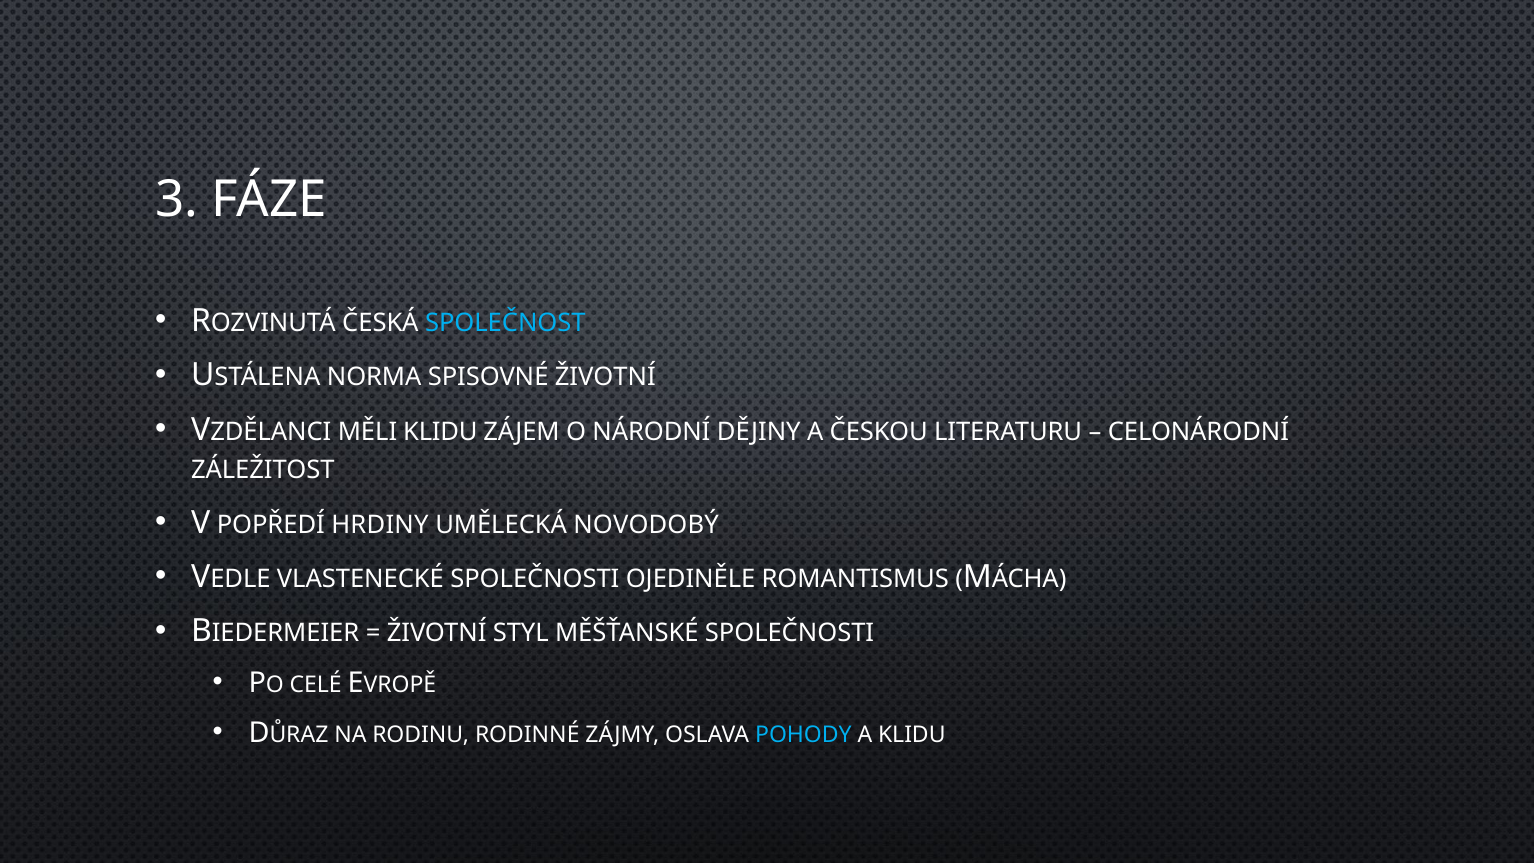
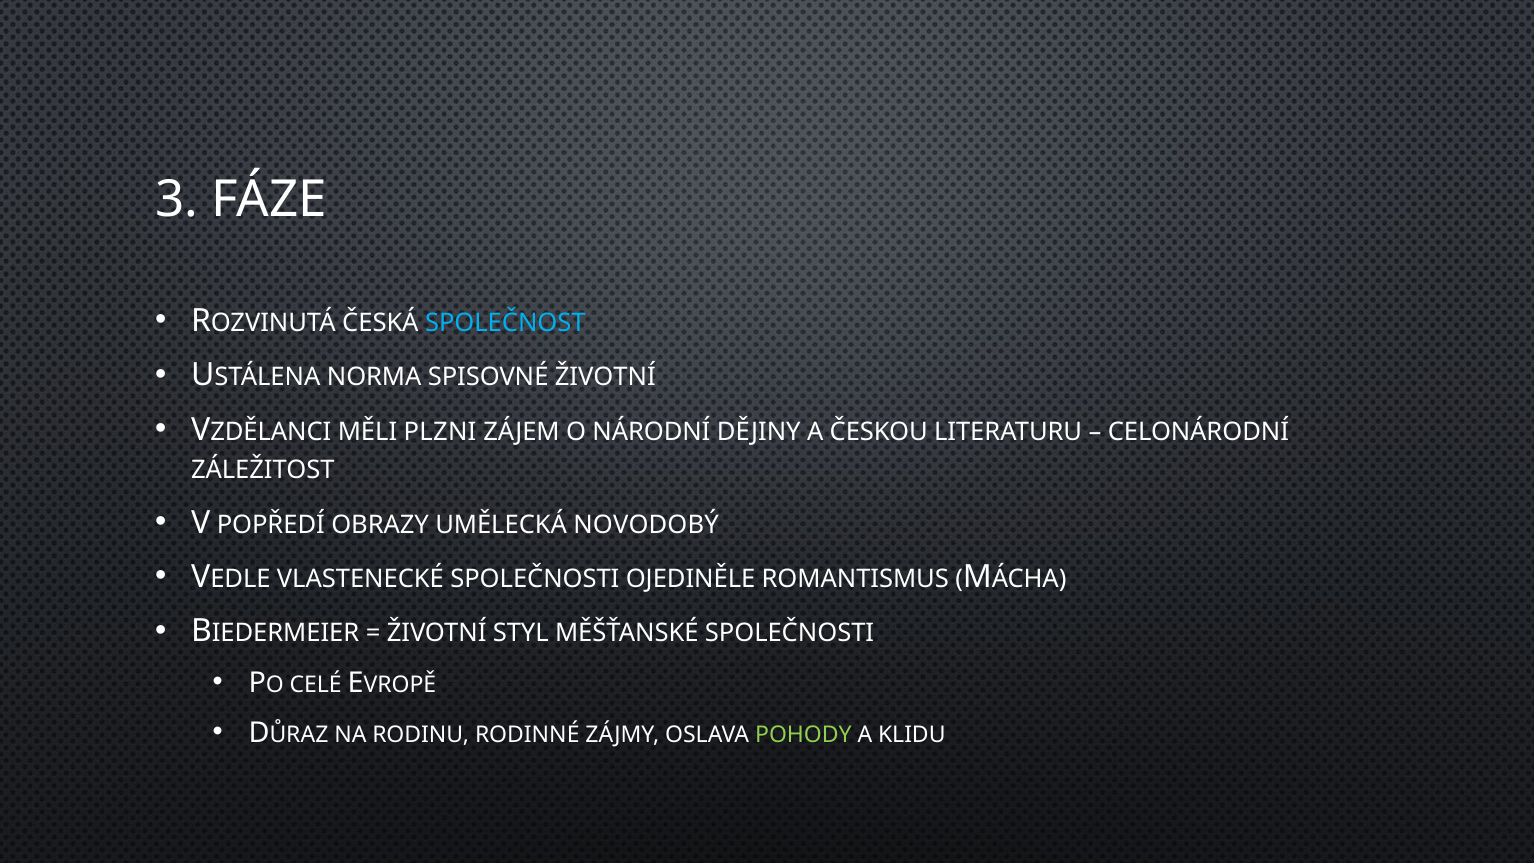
MĚLI KLIDU: KLIDU -> PLZNI
HRDINY: HRDINY -> OBRAZY
POHODY colour: light blue -> light green
